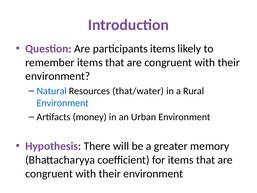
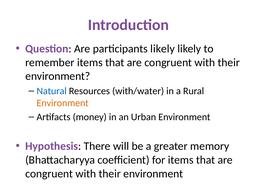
participants items: items -> likely
that/water: that/water -> with/water
Environment at (63, 103) colour: blue -> orange
